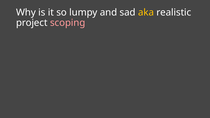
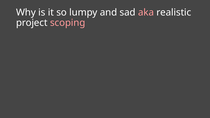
aka colour: yellow -> pink
